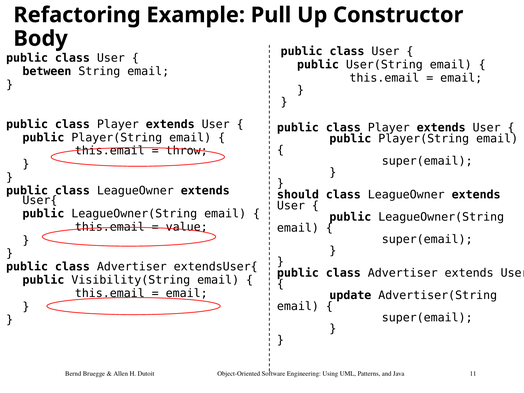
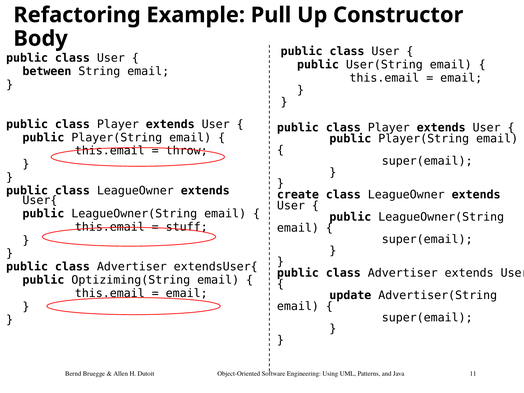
should: should -> create
value: value -> stuff
Visibility(String: Visibility(String -> Optiziming(String
